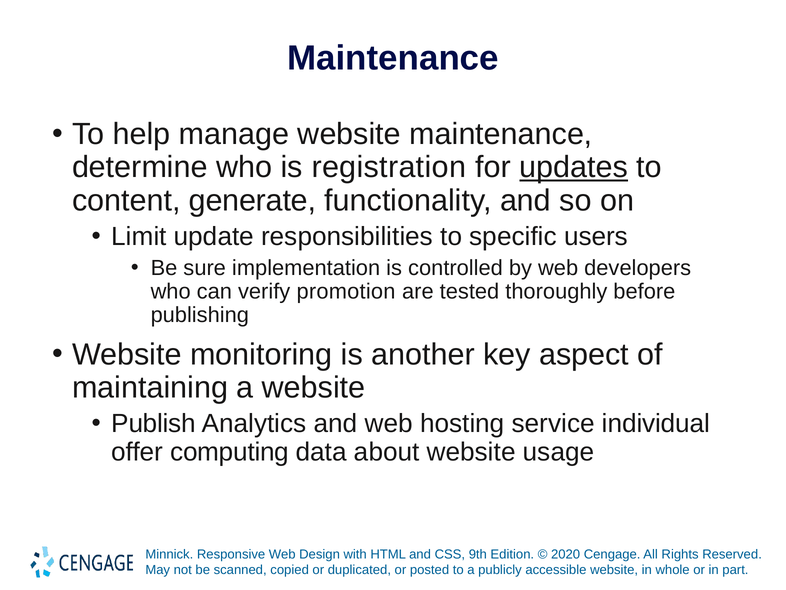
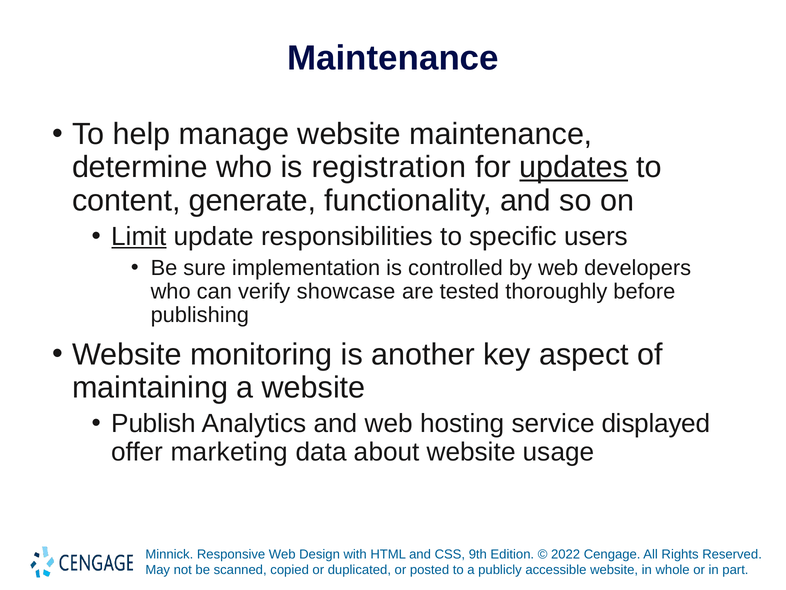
Limit underline: none -> present
promotion: promotion -> showcase
individual: individual -> displayed
computing: computing -> marketing
2020: 2020 -> 2022
